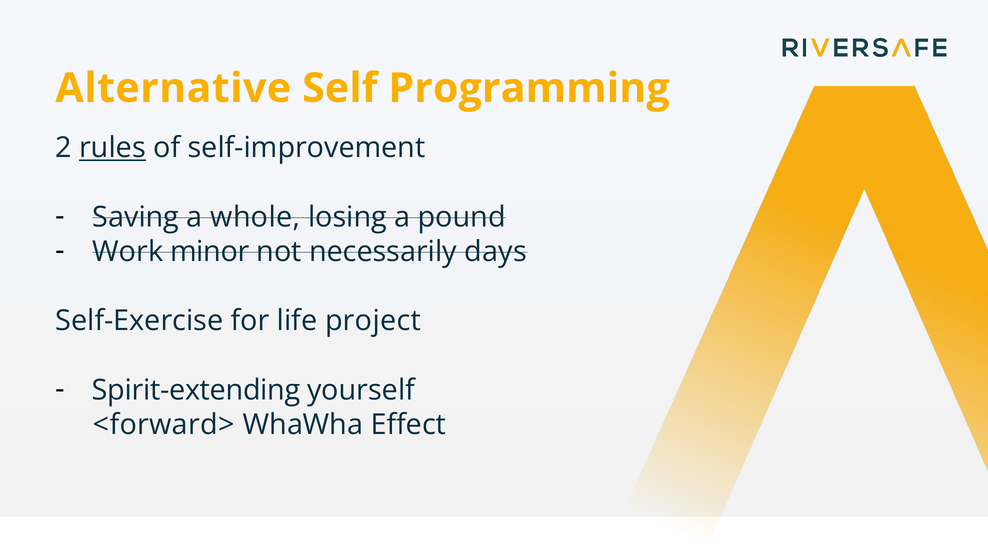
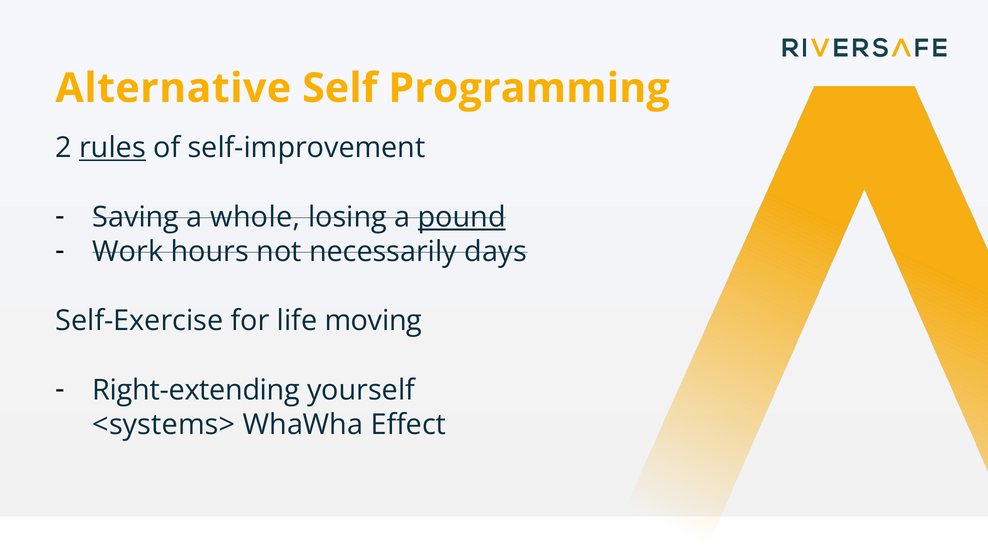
pound underline: none -> present
minor: minor -> hours
project: project -> moving
Spirit-extending: Spirit-extending -> Right-extending
<forward>: <forward> -> <systems>
